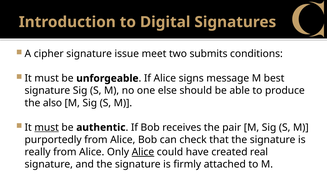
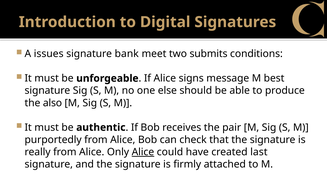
cipher: cipher -> issues
issue: issue -> bank
must at (47, 127) underline: present -> none
real: real -> last
